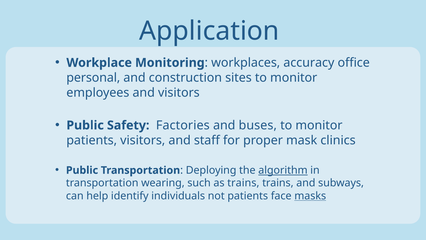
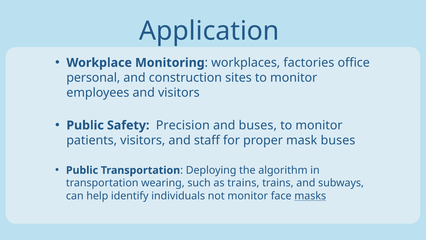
accuracy: accuracy -> factories
Factories: Factories -> Precision
mask clinics: clinics -> buses
algorithm underline: present -> none
not patients: patients -> monitor
